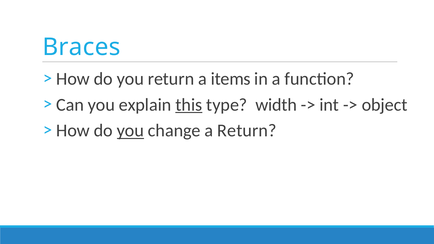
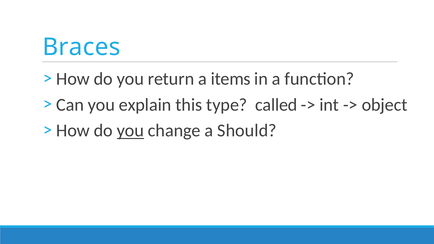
this underline: present -> none
width: width -> called
a Return: Return -> Should
